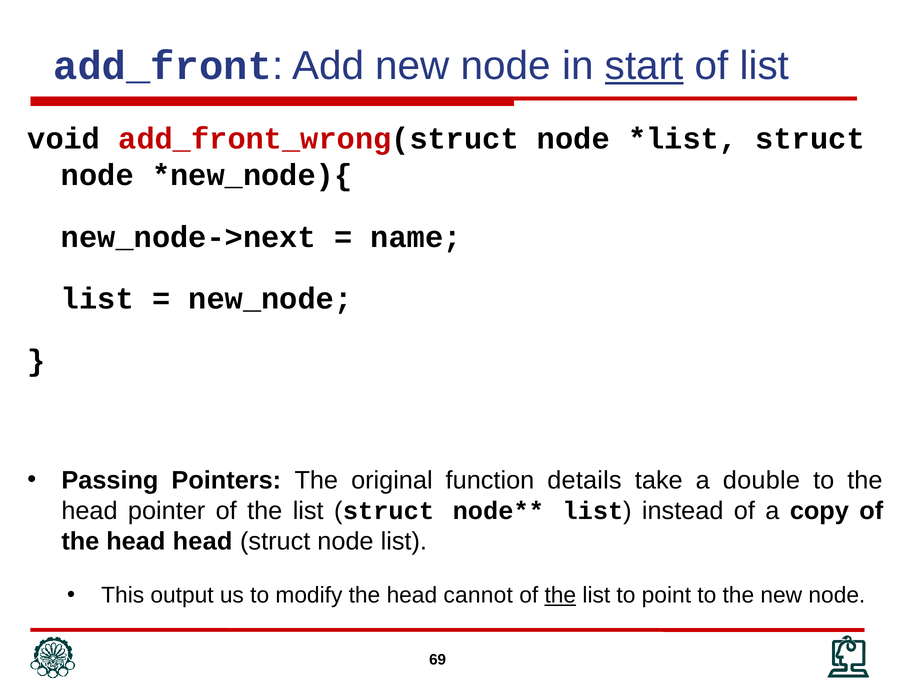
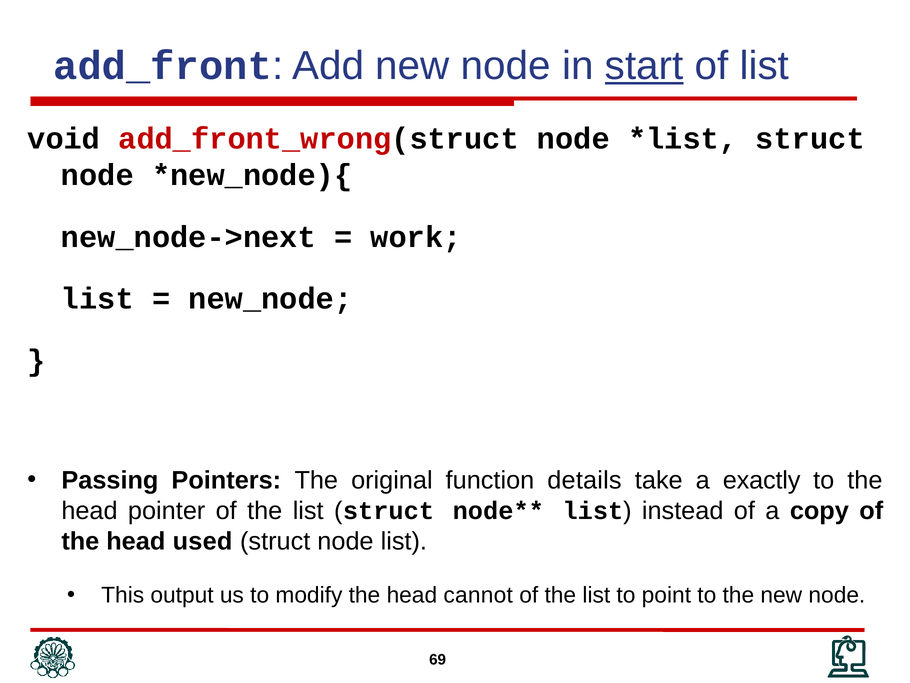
name: name -> work
double: double -> exactly
head head: head -> used
the at (560, 595) underline: present -> none
